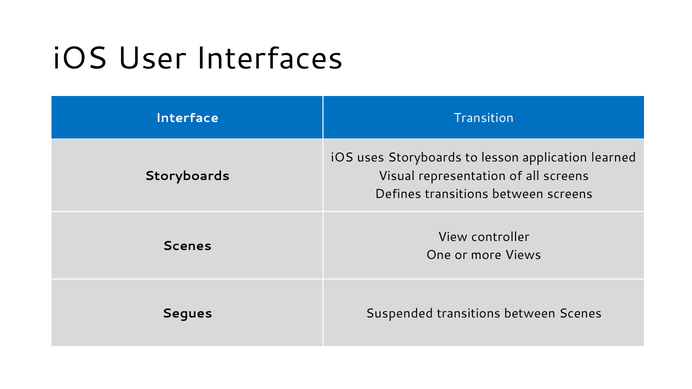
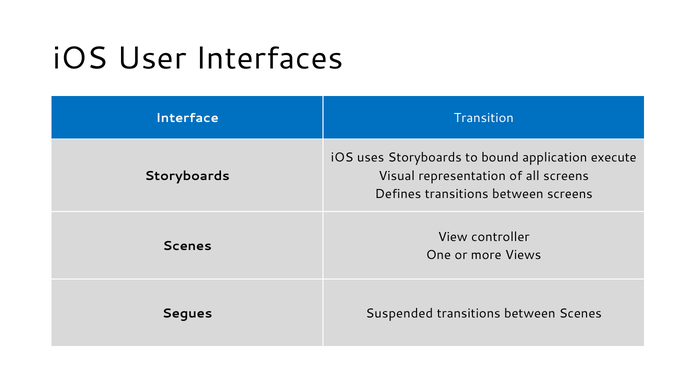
lesson: lesson -> bound
learned: learned -> execute
